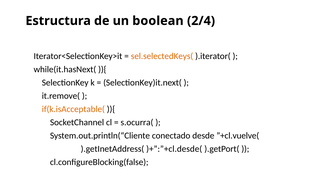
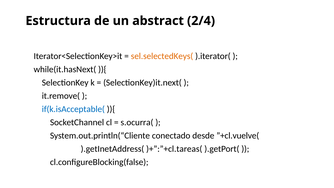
boolean: boolean -> abstract
if(k.isAcceptable( colour: orange -> blue
)+”:”+cl.desde(: )+”:”+cl.desde( -> )+”:”+cl.tareas(
